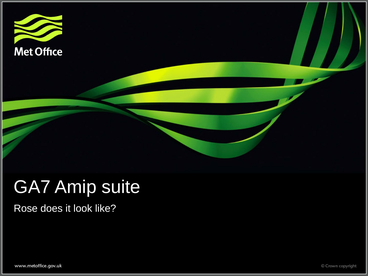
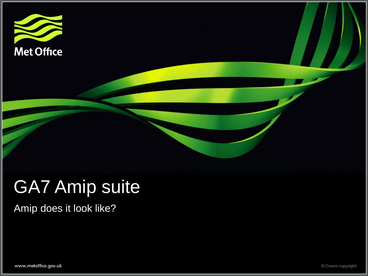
Rose at (26, 209): Rose -> Amip
